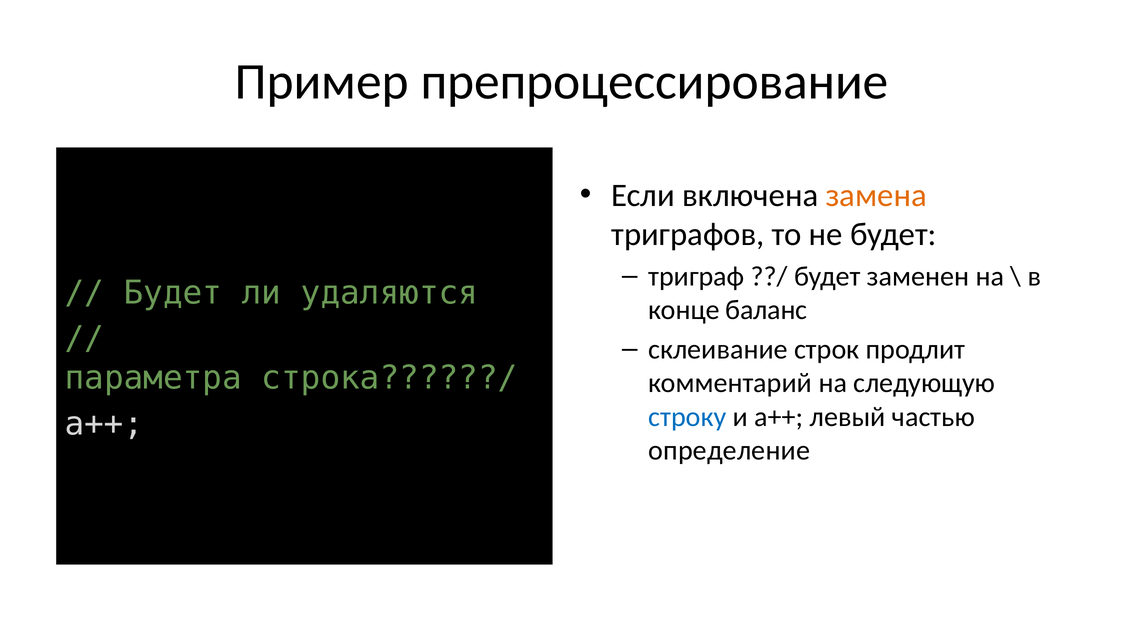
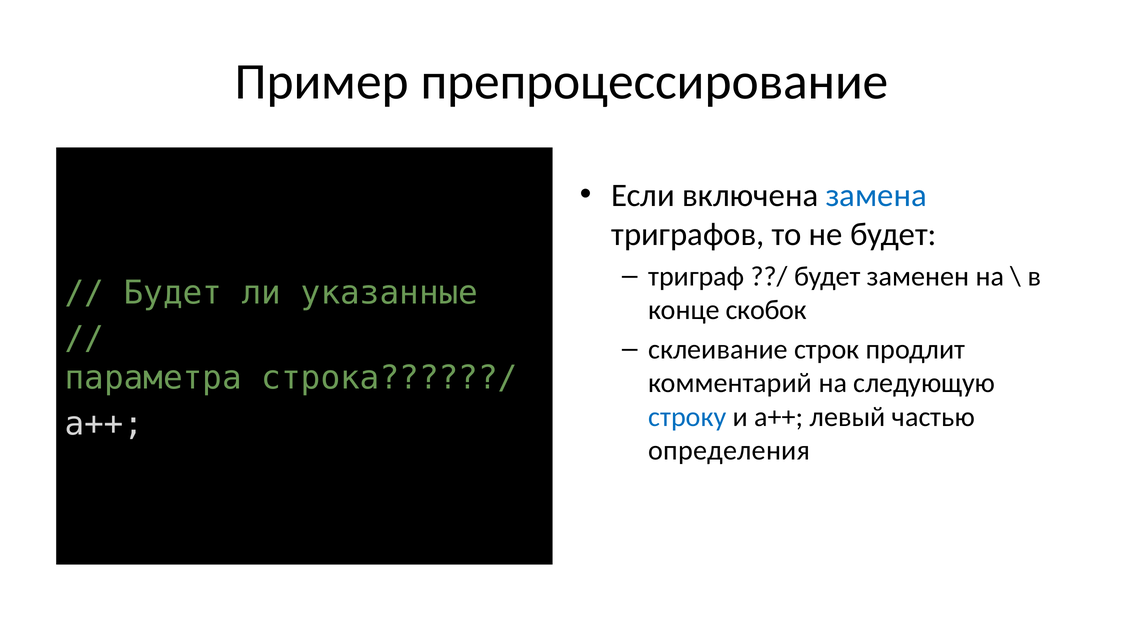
замена colour: orange -> blue
удаляются: удаляются -> указанные
баланс: баланс -> скобок
определение: определение -> определения
